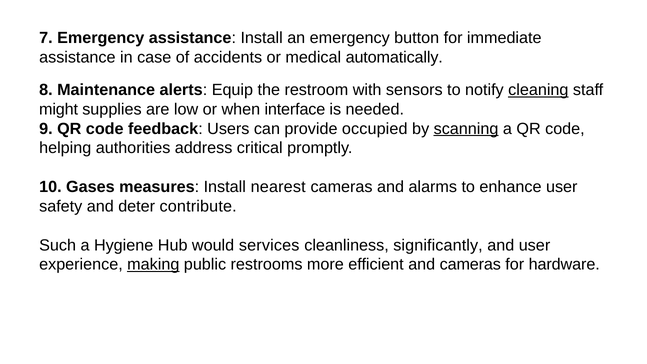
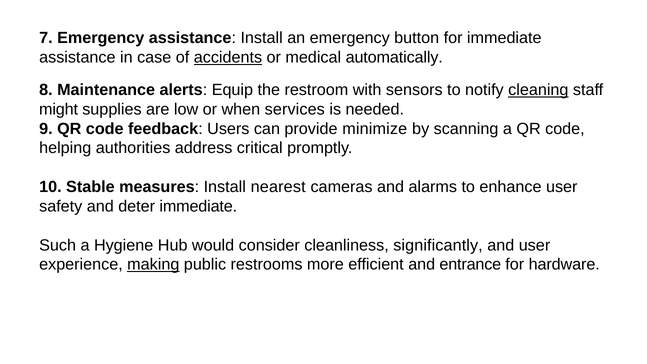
accidents underline: none -> present
interface: interface -> services
occupied: occupied -> minimize
scanning underline: present -> none
Gases: Gases -> Stable
deter contribute: contribute -> immediate
services: services -> consider
and cameras: cameras -> entrance
